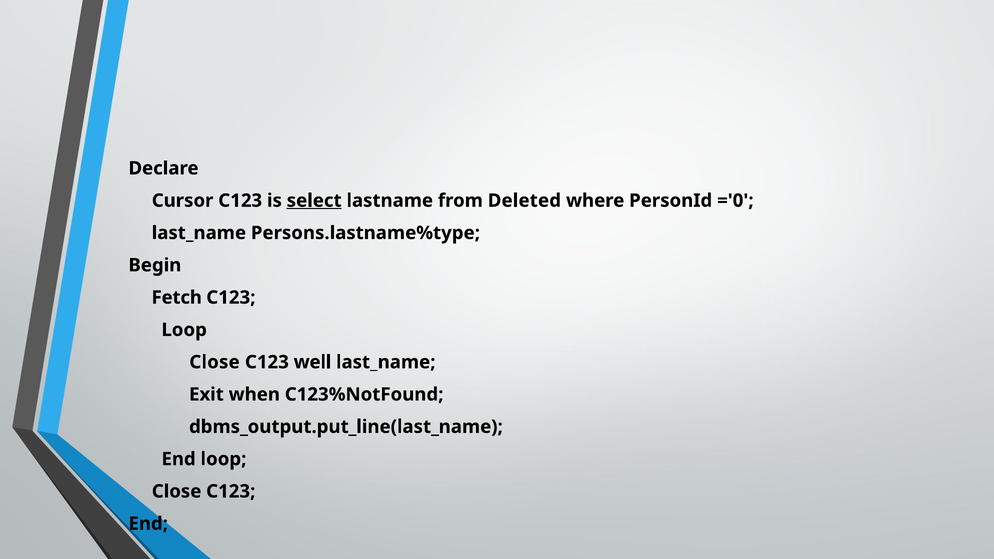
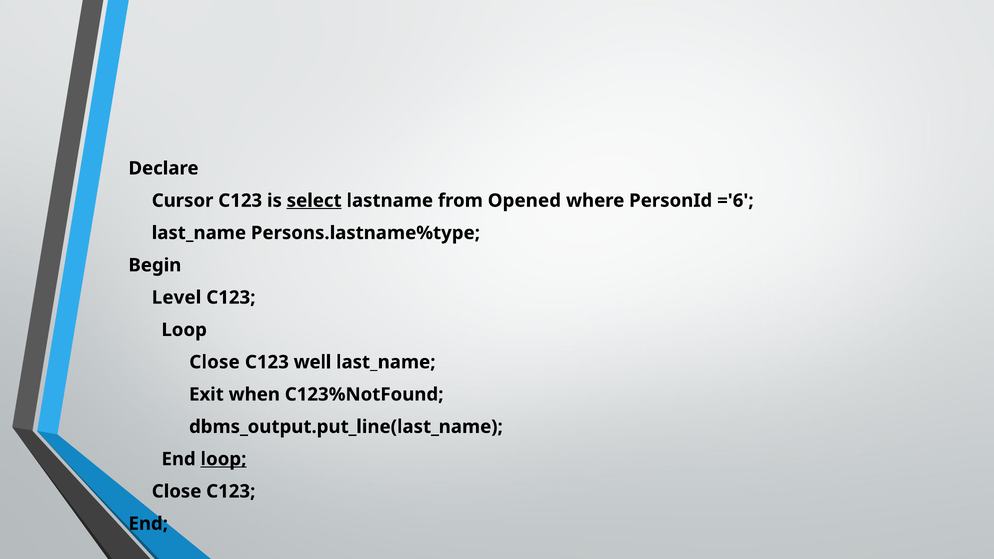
Deleted: Deleted -> Opened
='0: ='0 -> ='6
Fetch: Fetch -> Level
loop at (223, 459) underline: none -> present
